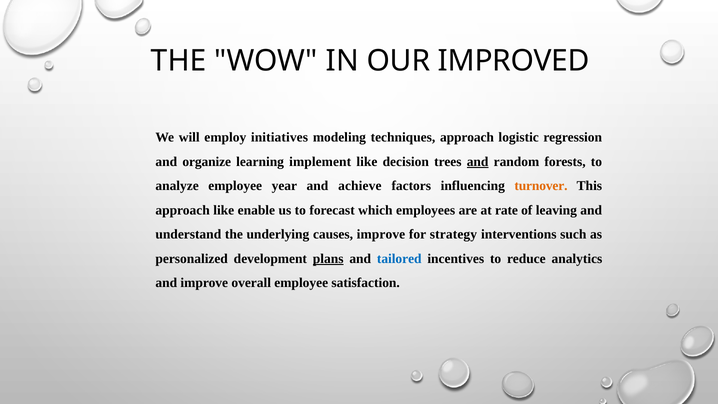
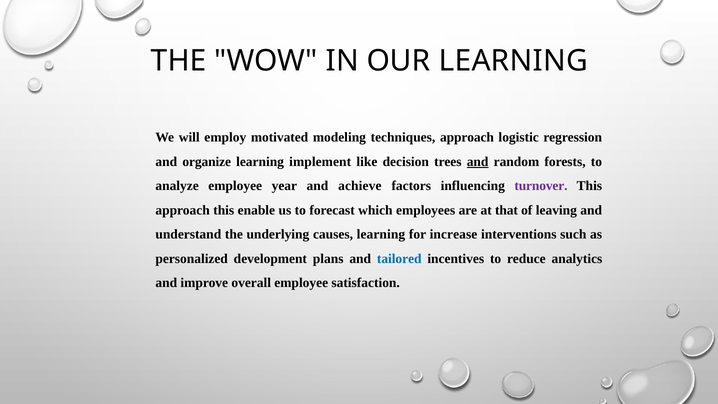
OUR IMPROVED: IMPROVED -> LEARNING
initiatives: initiatives -> motivated
turnover colour: orange -> purple
approach like: like -> this
rate: rate -> that
causes improve: improve -> learning
strategy: strategy -> increase
plans underline: present -> none
